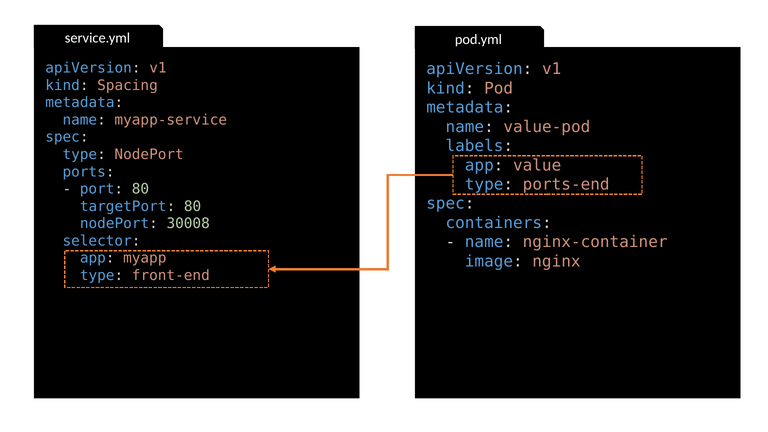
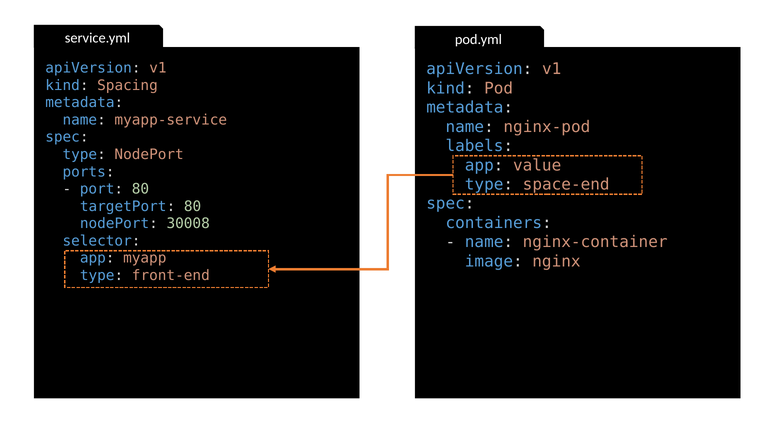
value-pod: value-pod -> nginx-pod
ports-end: ports-end -> space-end
